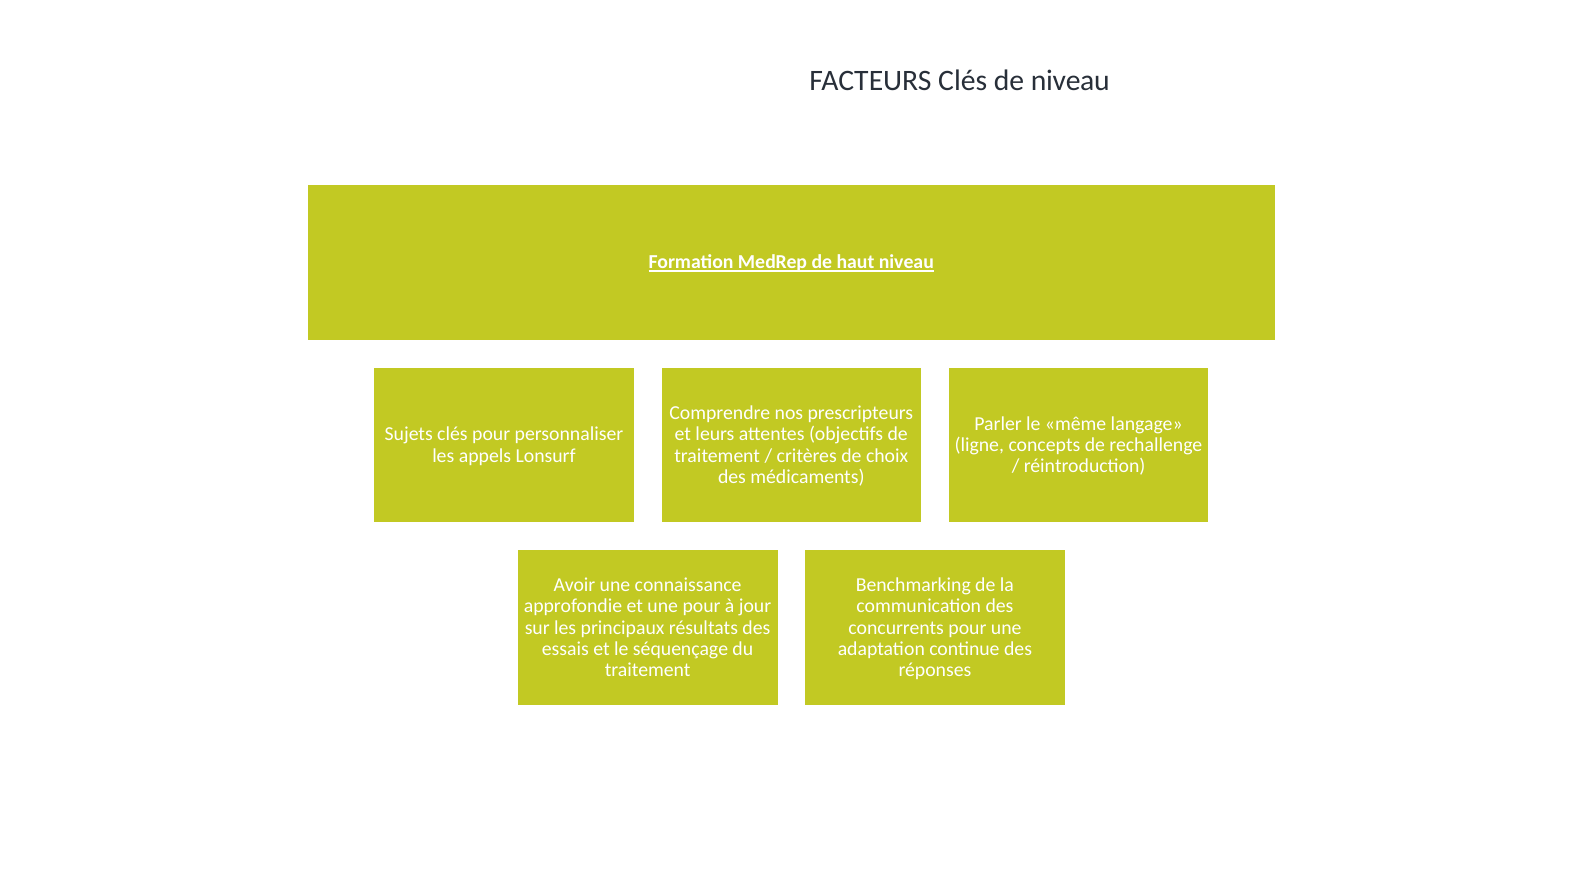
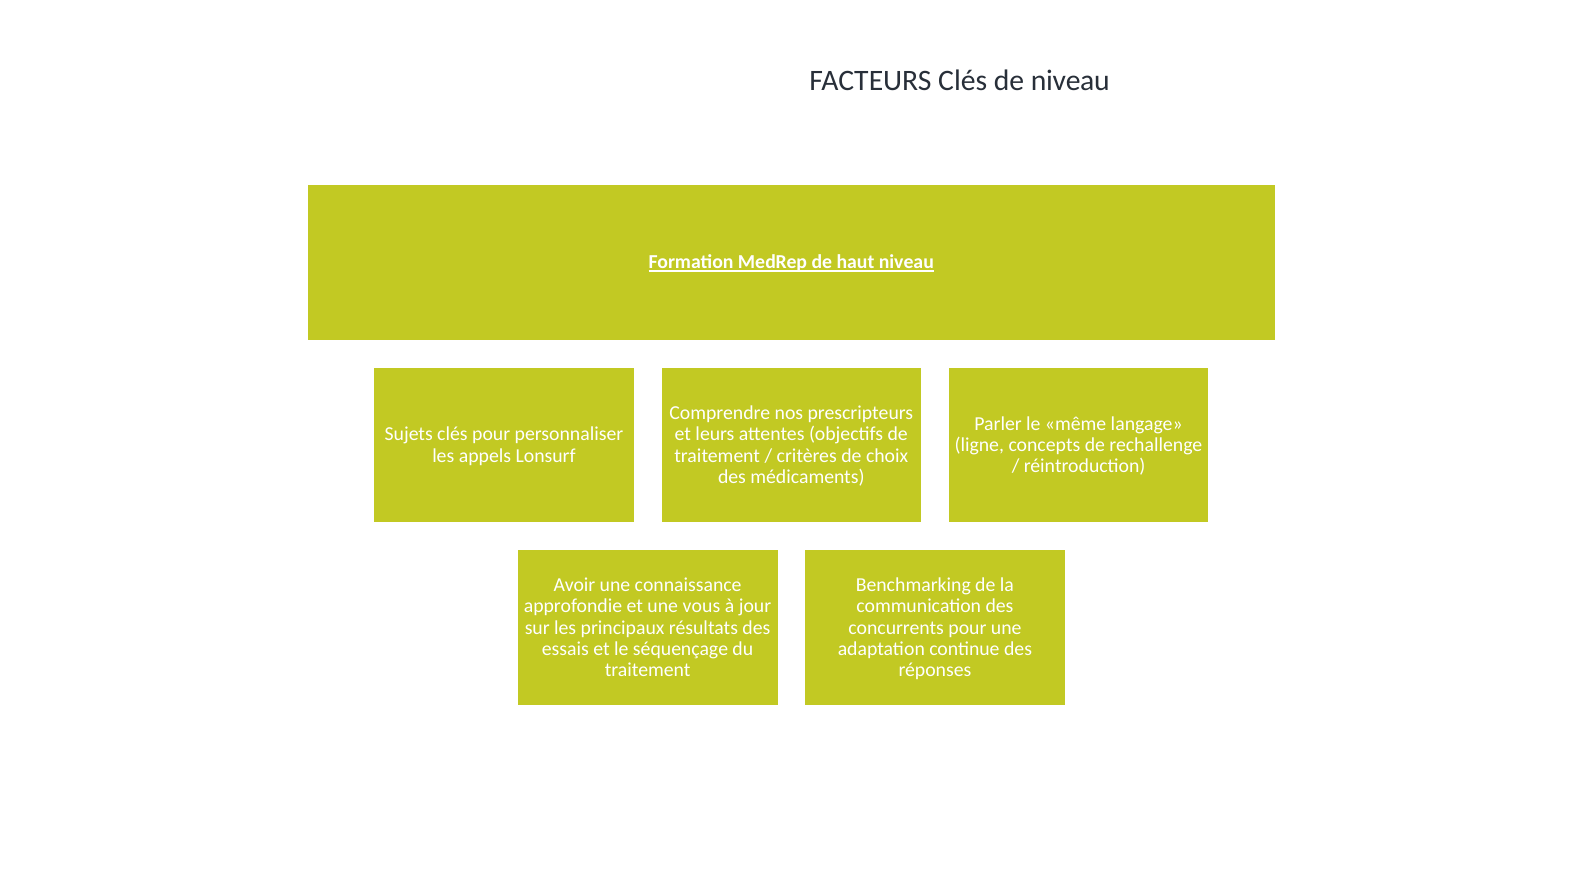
une pour: pour -> vous
